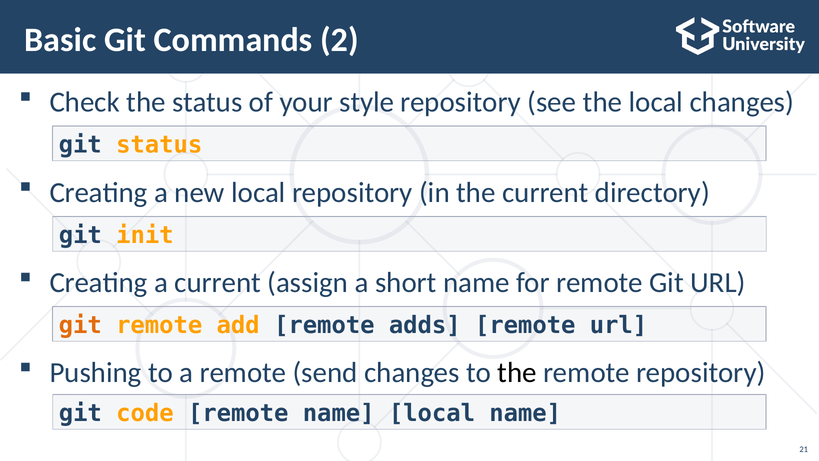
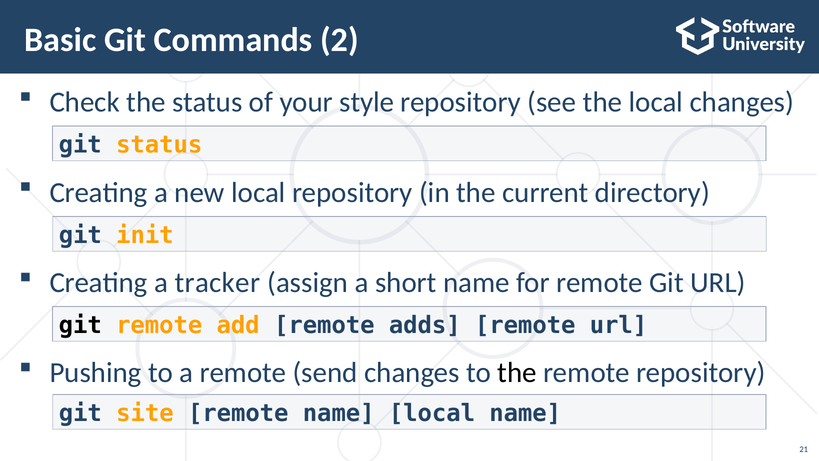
a current: current -> tracker
git at (80, 325) colour: orange -> black
code: code -> site
